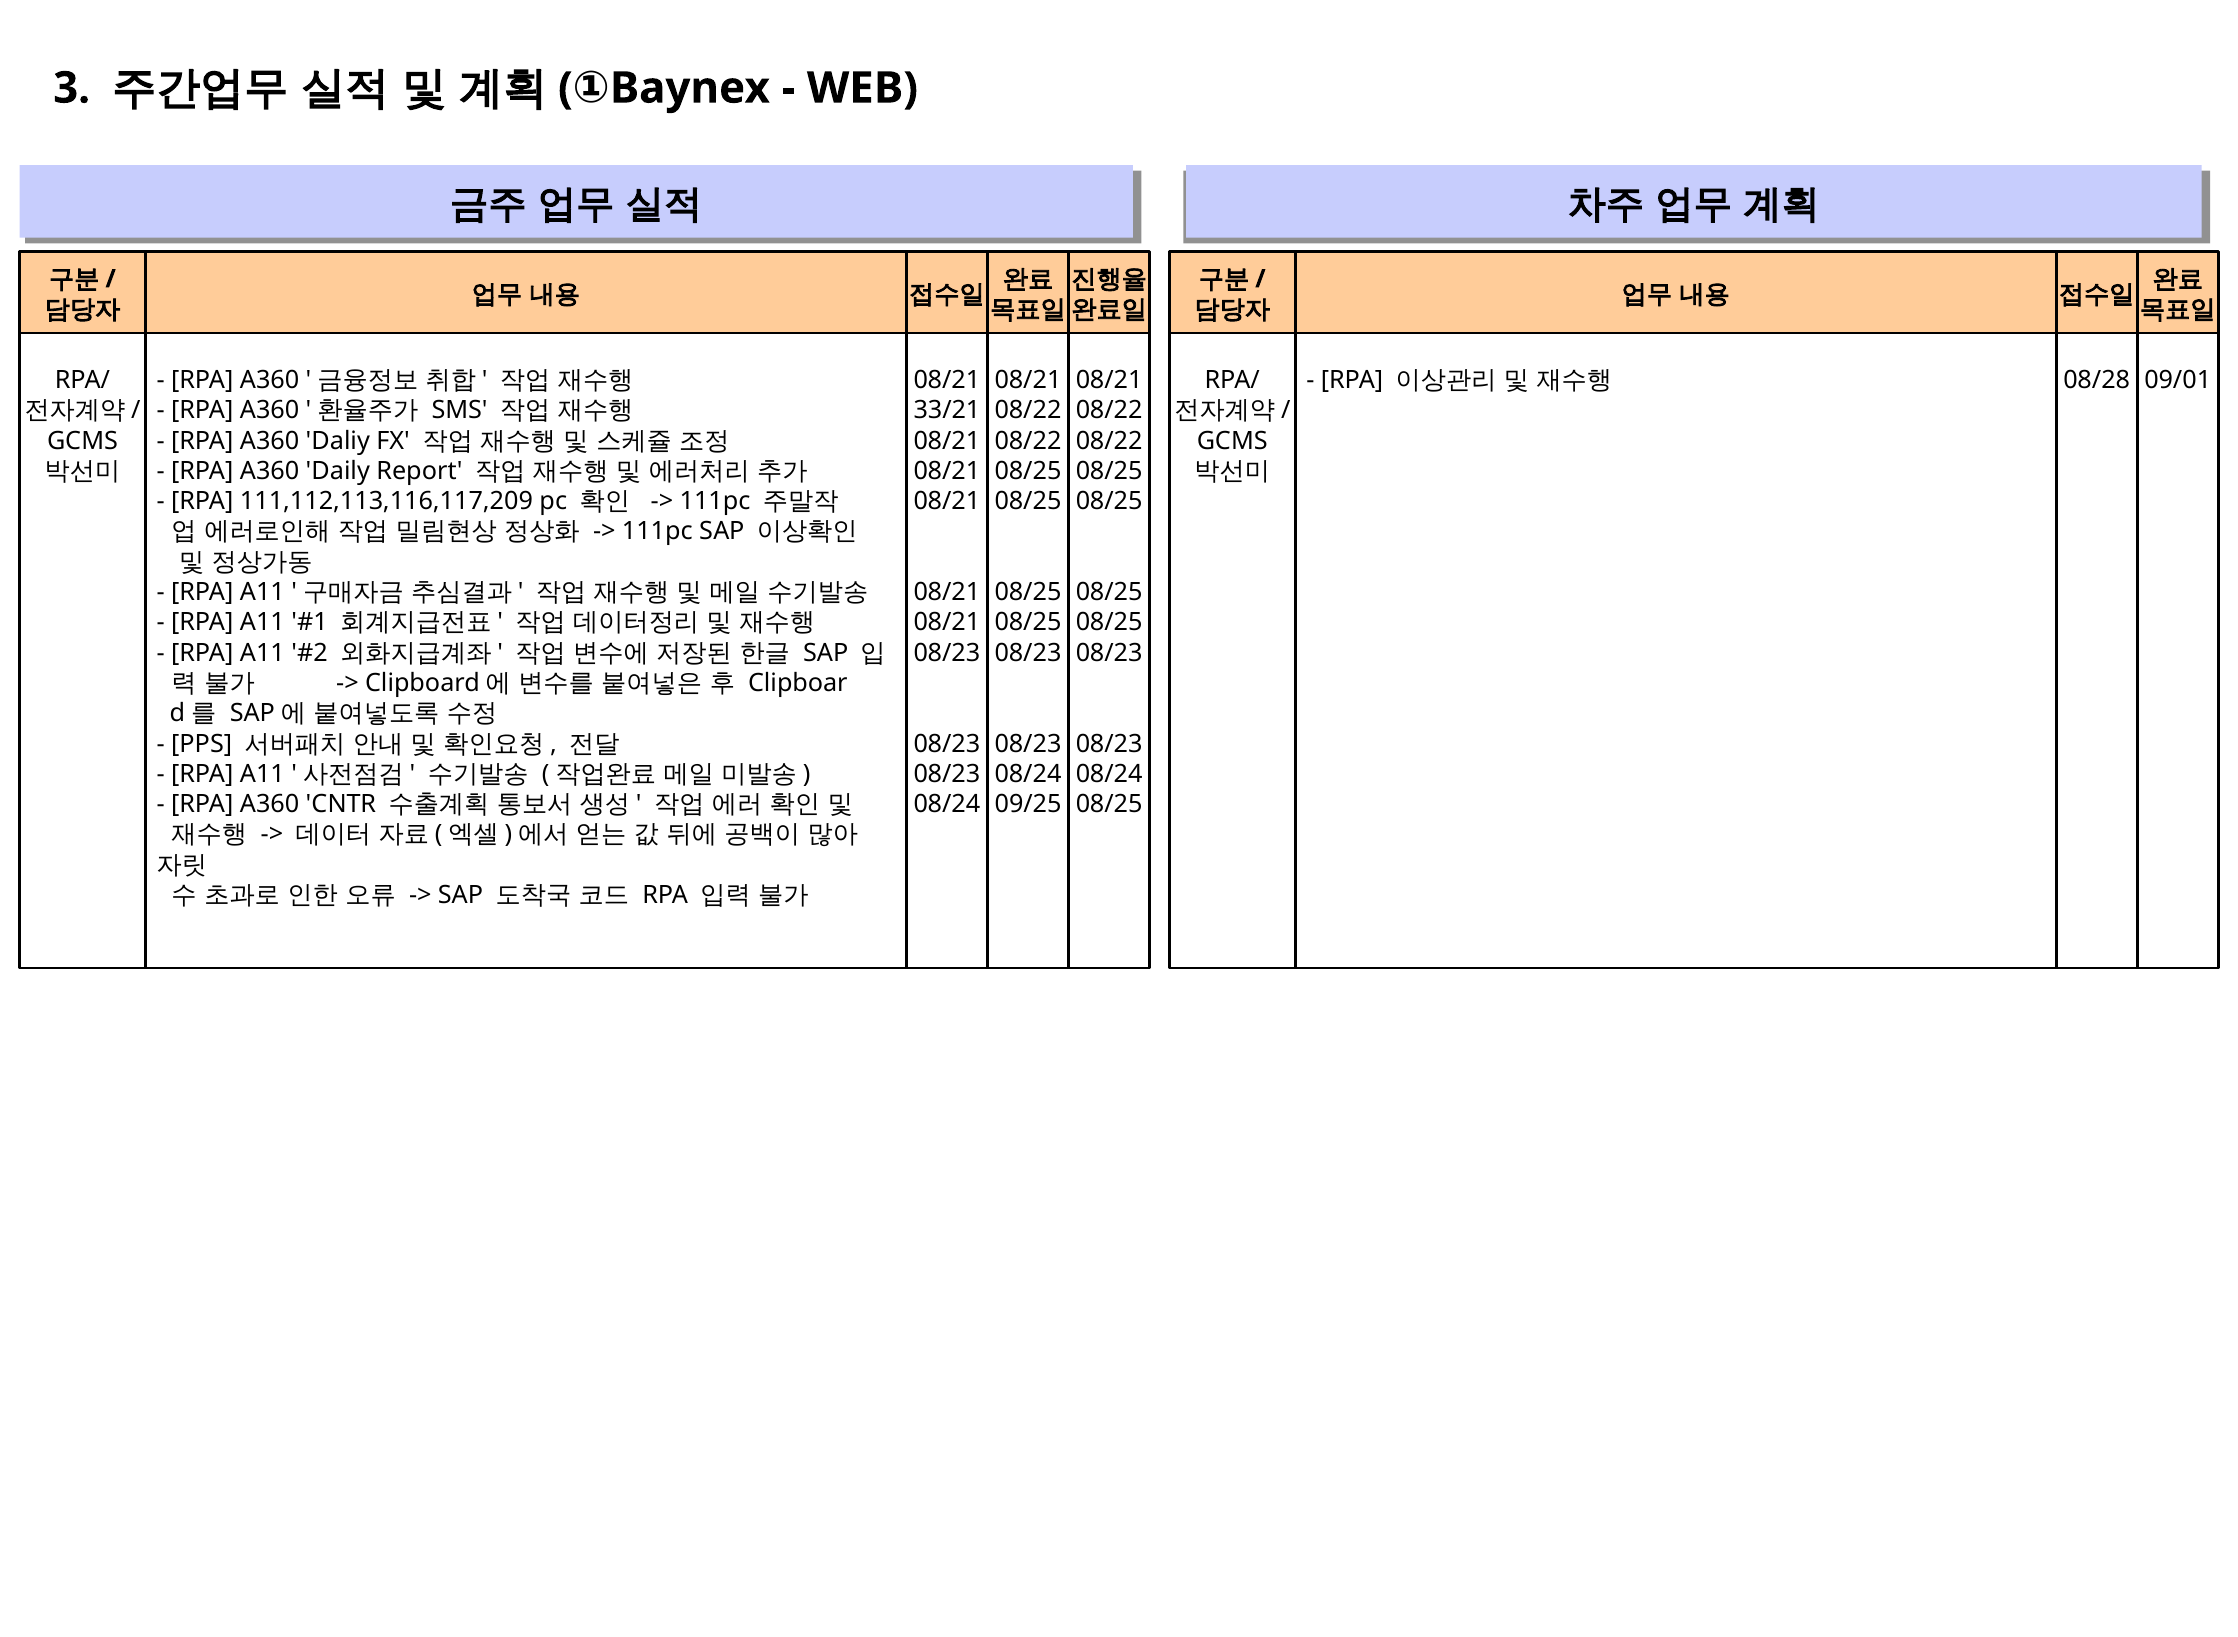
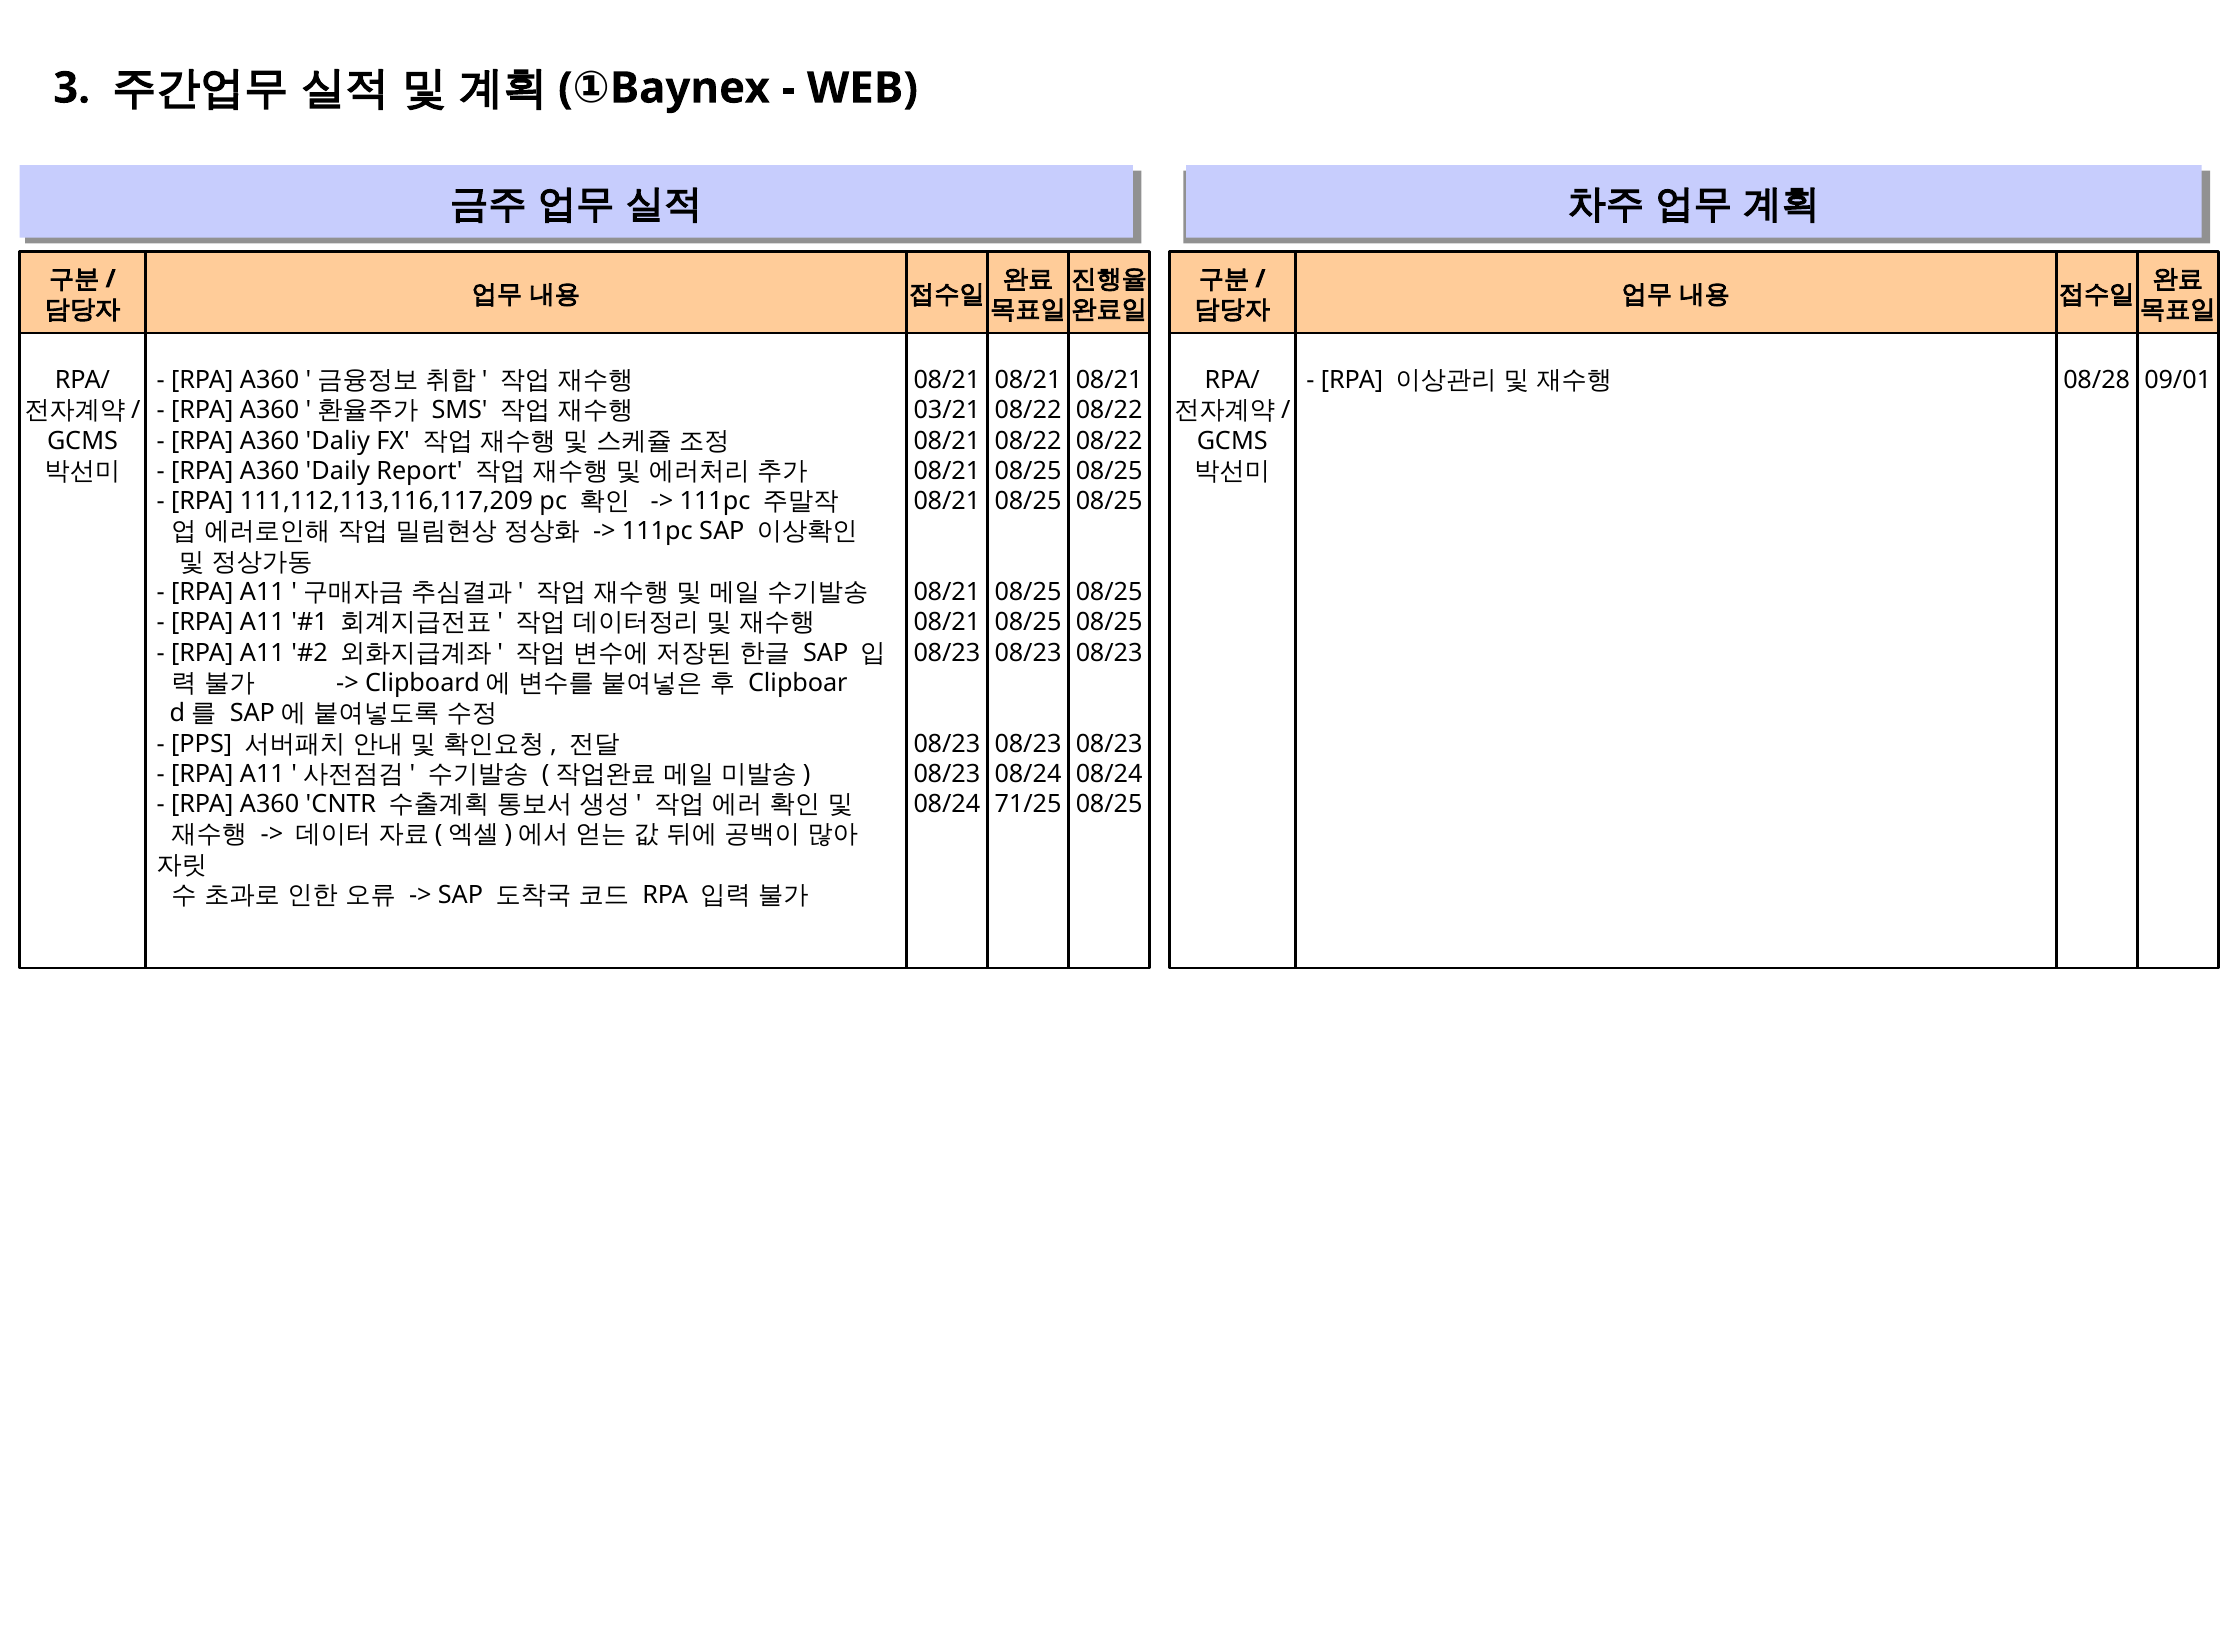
33/21: 33/21 -> 03/21
09/25: 09/25 -> 71/25
